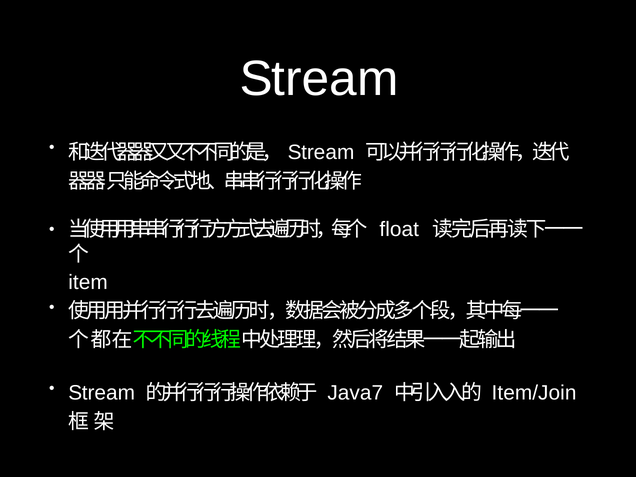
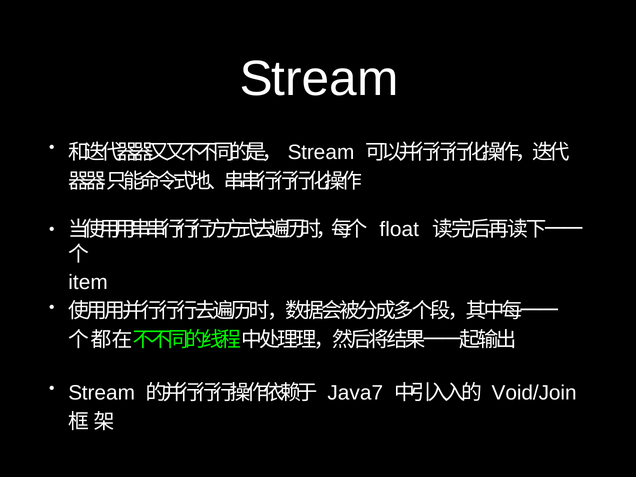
Item/Join: Item/Join -> Void/Join
